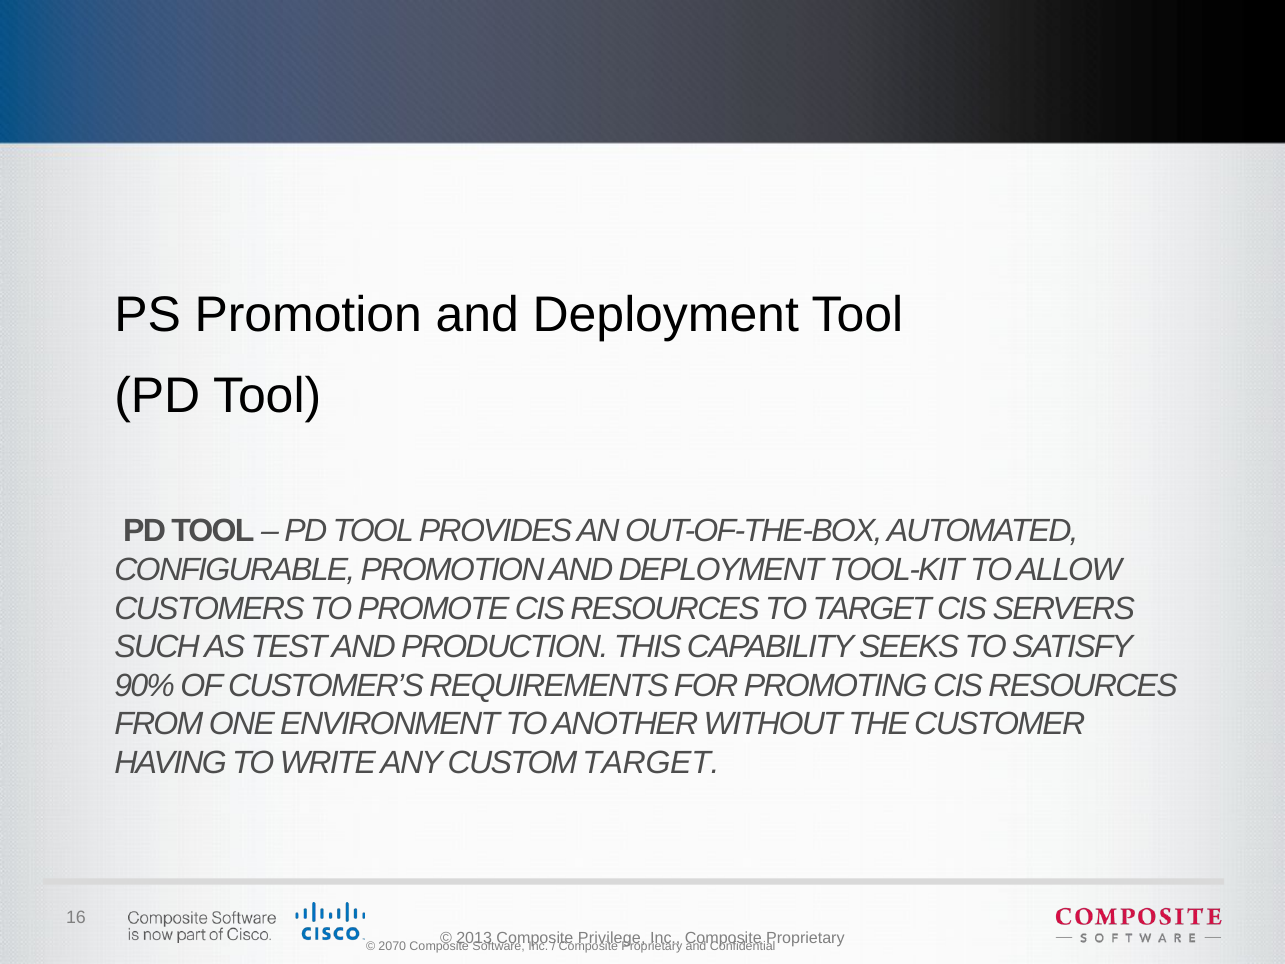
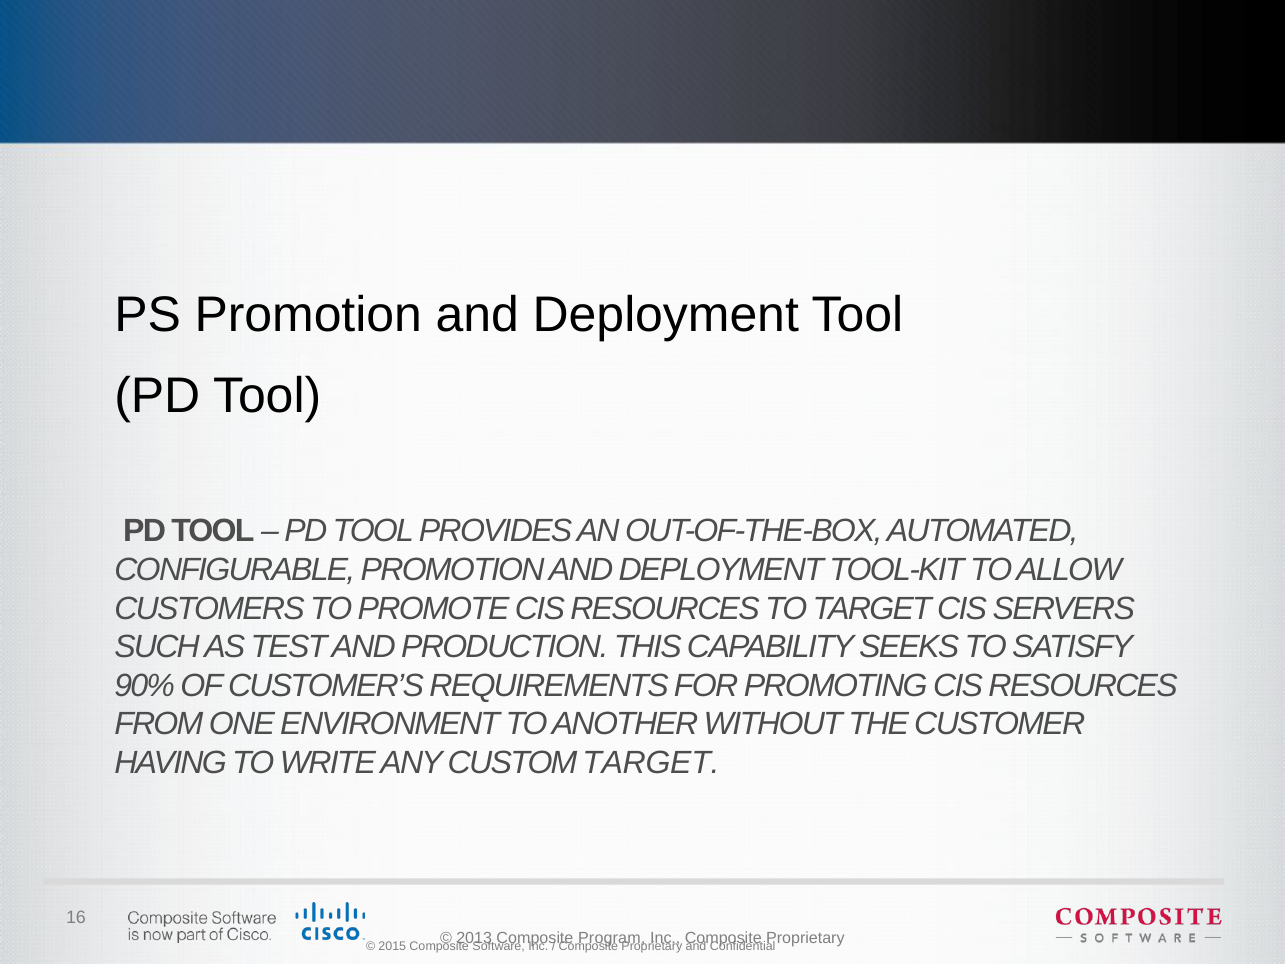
Privilege: Privilege -> Program
2070: 2070 -> 2015
